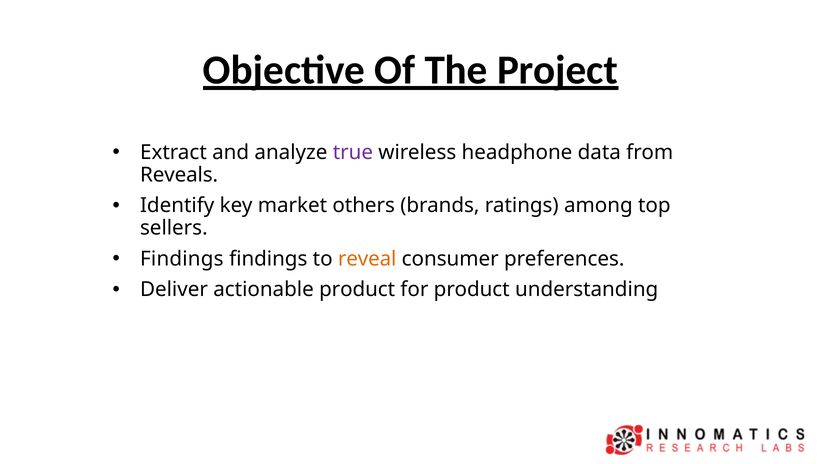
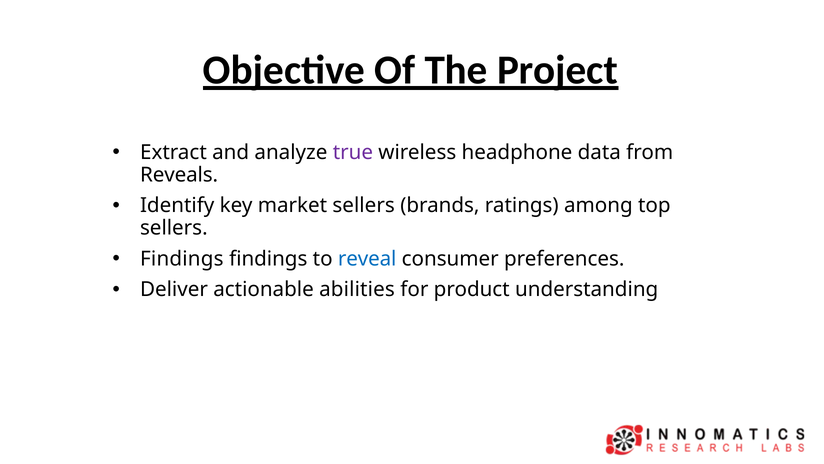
market others: others -> sellers
reveal colour: orange -> blue
actionable product: product -> abilities
